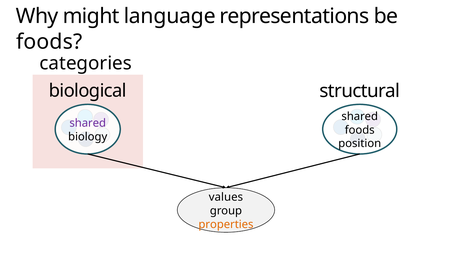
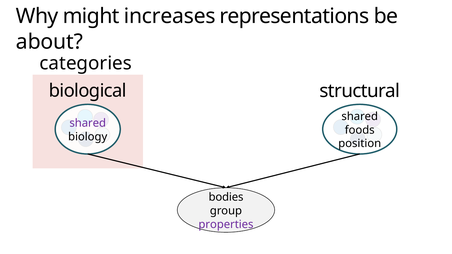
language: language -> increases
foods at (49, 42): foods -> about
values: values -> bodies
properties colour: orange -> purple
